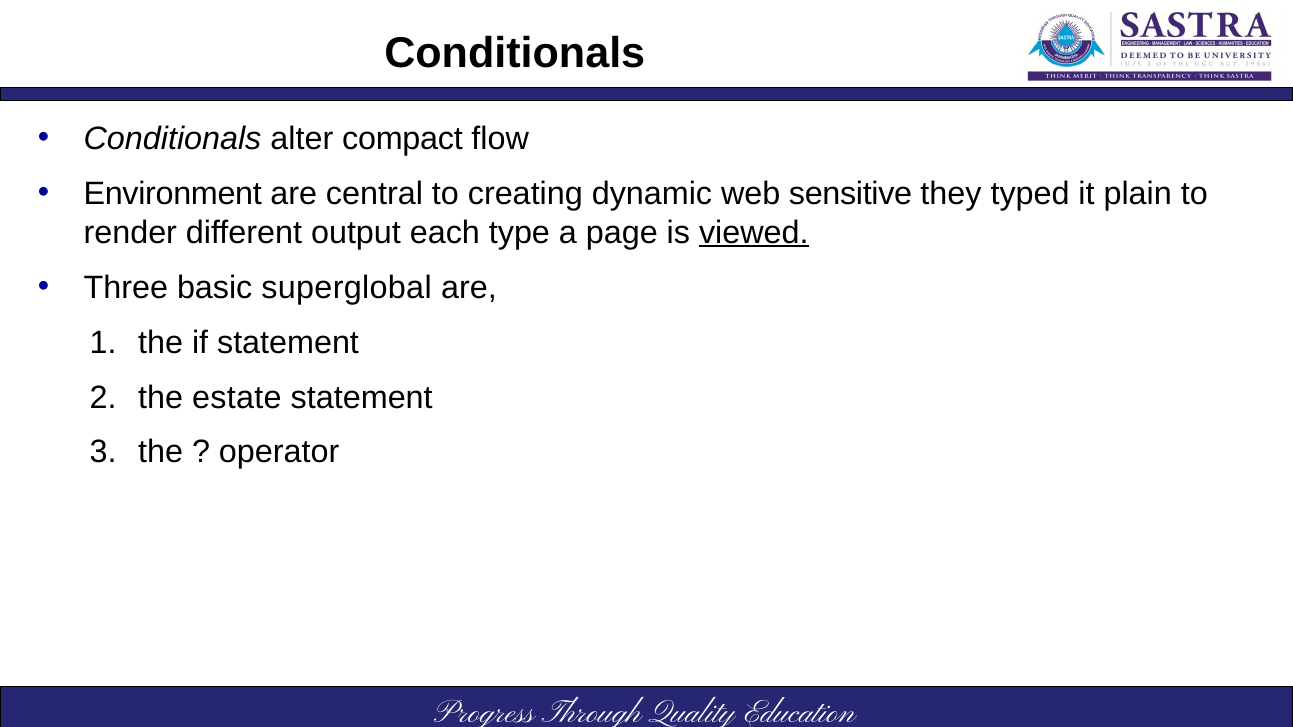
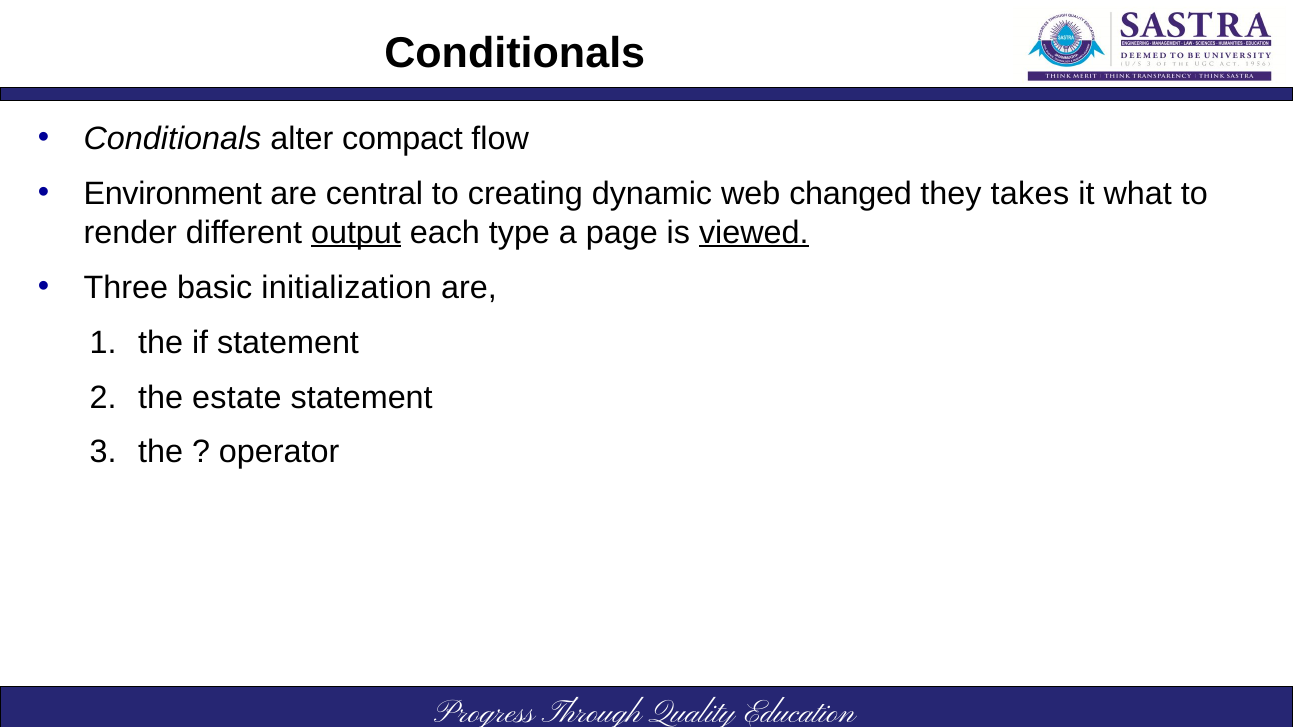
sensitive: sensitive -> changed
typed: typed -> takes
plain: plain -> what
output underline: none -> present
superglobal: superglobal -> initialization
